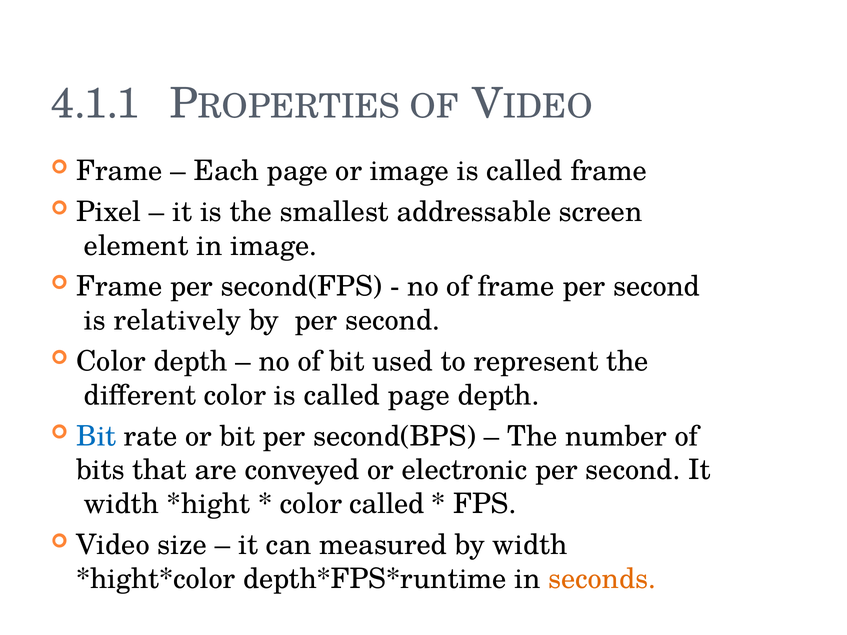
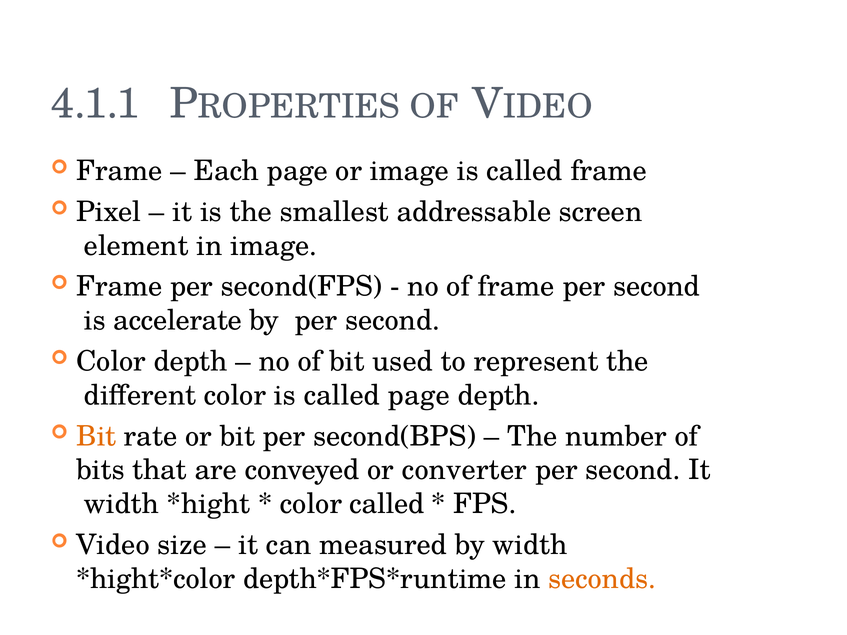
relatively: relatively -> accelerate
Bit at (96, 436) colour: blue -> orange
electronic: electronic -> converter
